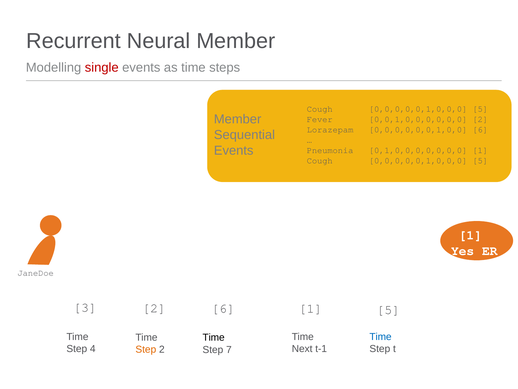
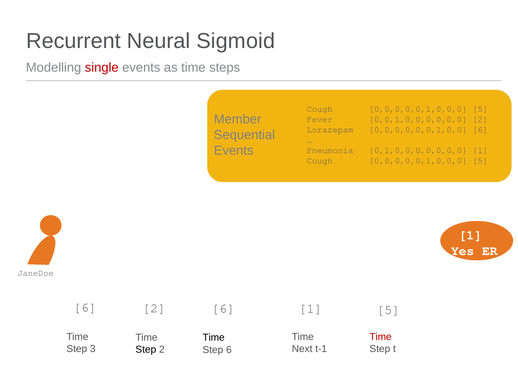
Neural Member: Member -> Sigmoid
3 at (85, 307): 3 -> 6
Time at (381, 336) colour: blue -> red
4: 4 -> 3
Step at (146, 349) colour: orange -> black
Step 7: 7 -> 6
